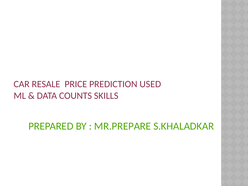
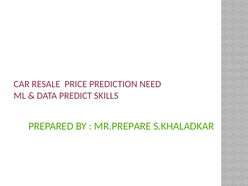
USED: USED -> NEED
COUNTS: COUNTS -> PREDICT
